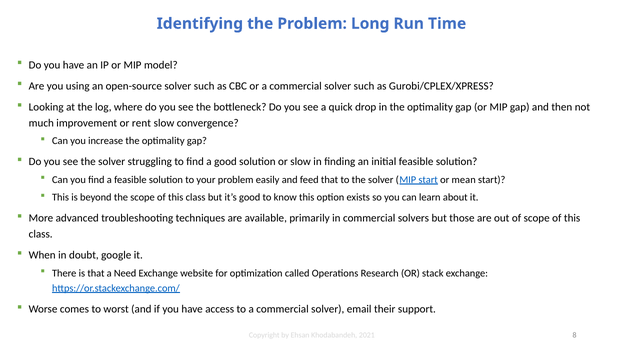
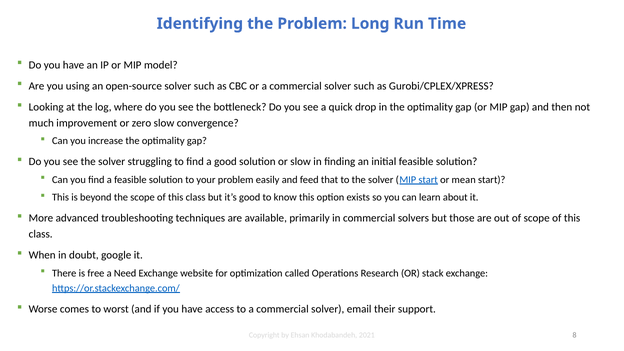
rent: rent -> zero
is that: that -> free
